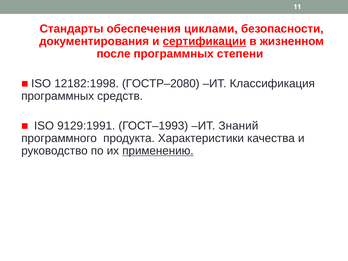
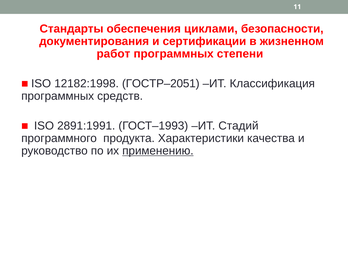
сертификации underline: present -> none
после: после -> работ
ГОСТР–2080: ГОСТР–2080 -> ГОСТР–2051
9129:1991: 9129:1991 -> 2891:1991
Знаний: Знаний -> Стадий
